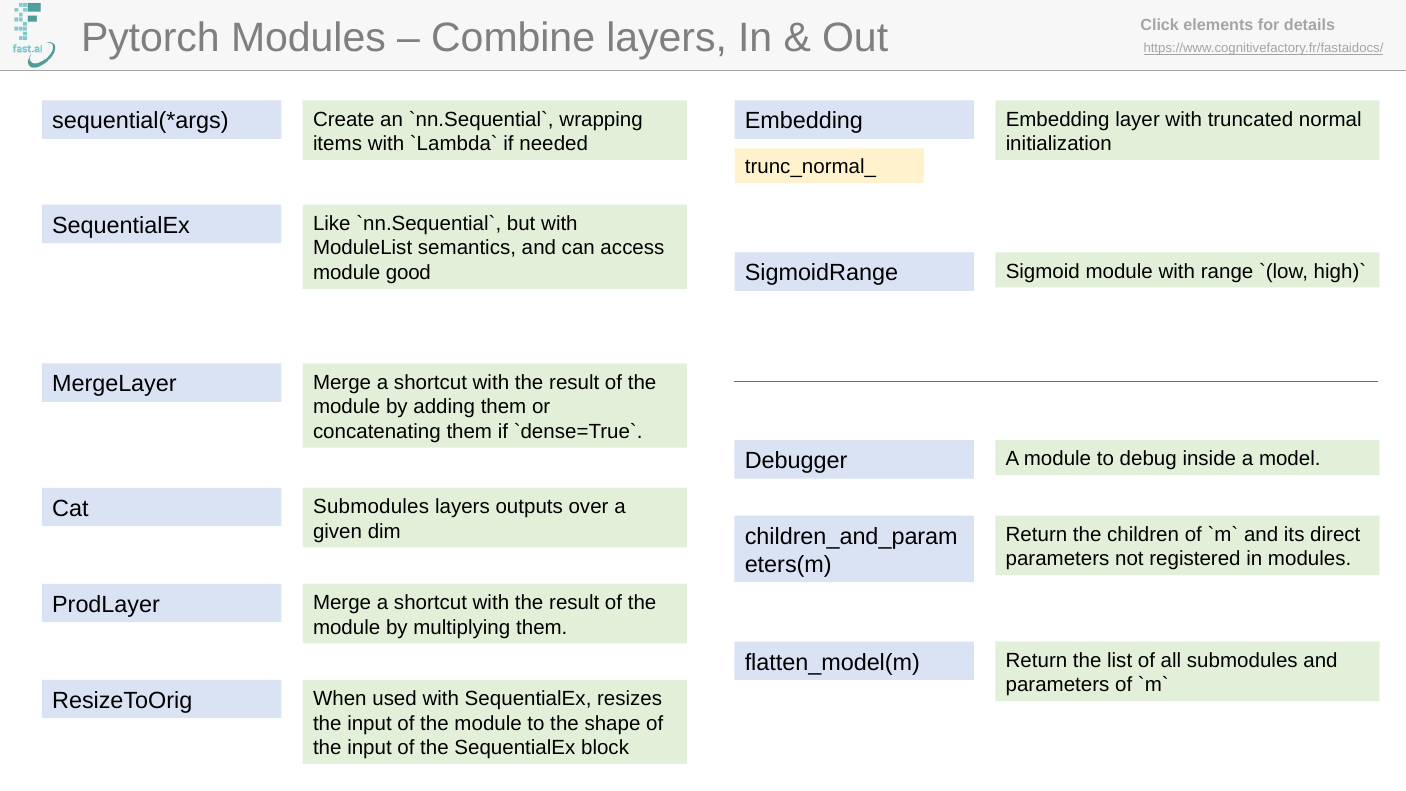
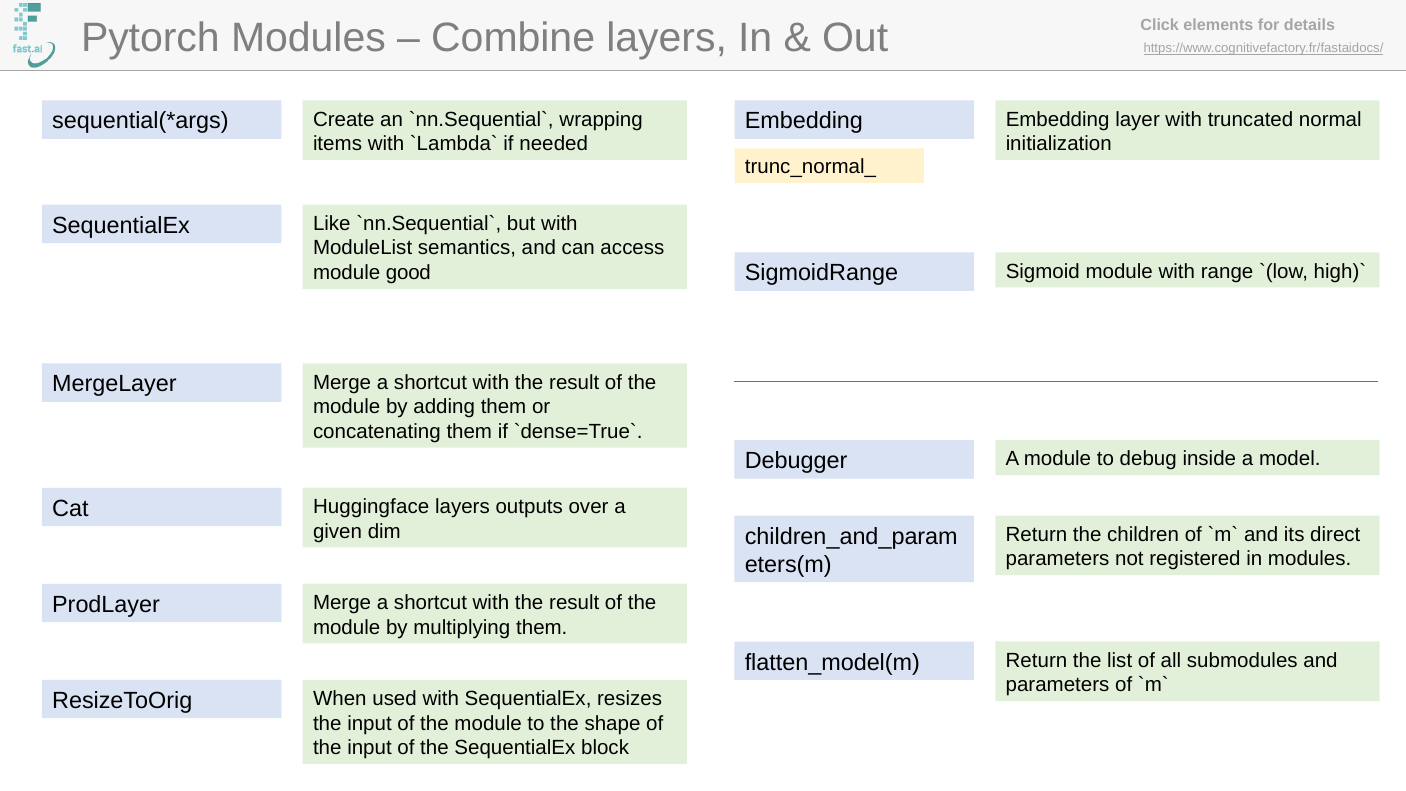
Cat Submodules: Submodules -> Huggingface
